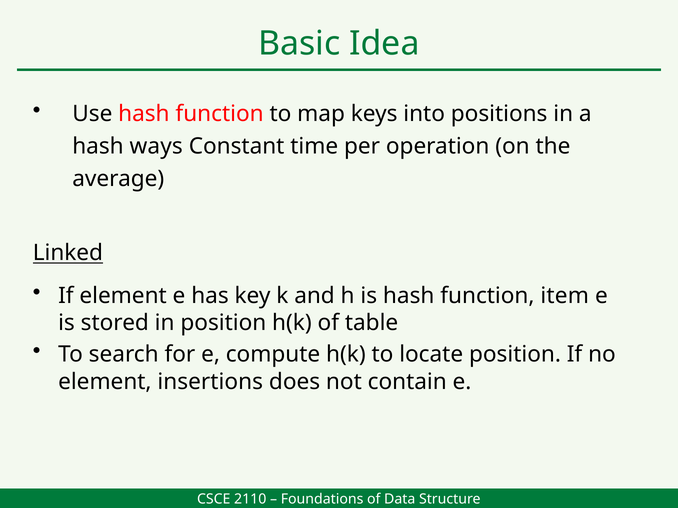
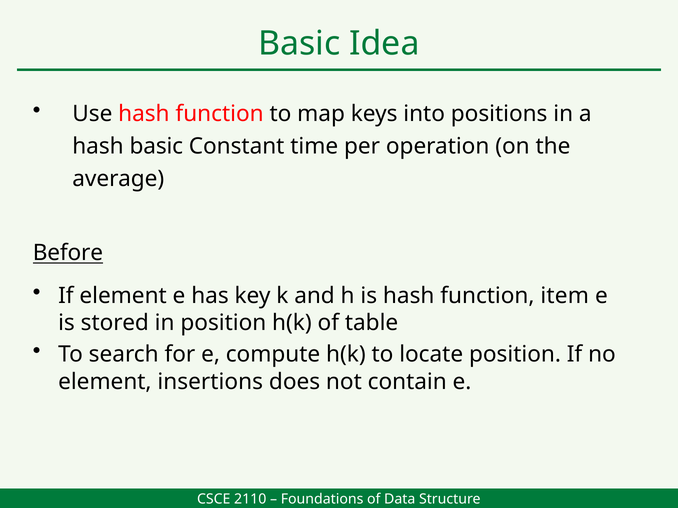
hash ways: ways -> basic
Linked: Linked -> Before
